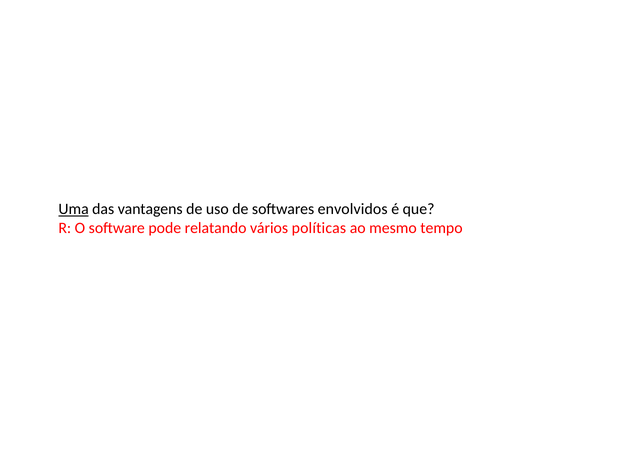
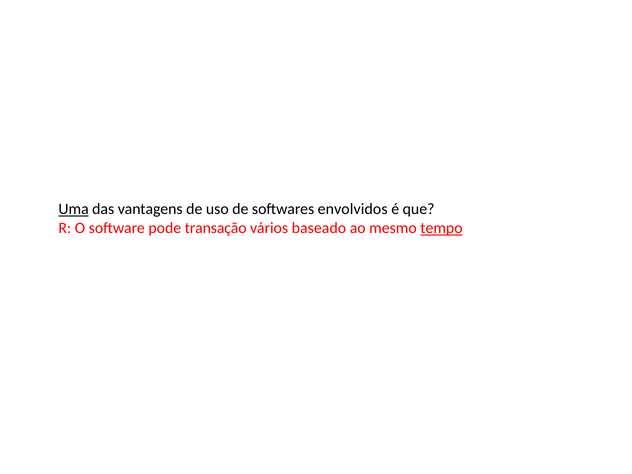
relatando: relatando -> transação
políticas: políticas -> baseado
tempo underline: none -> present
